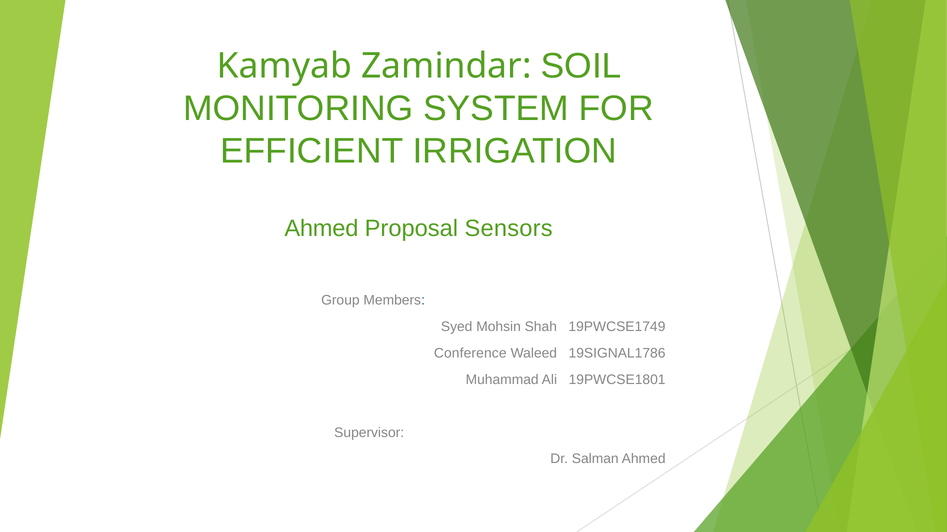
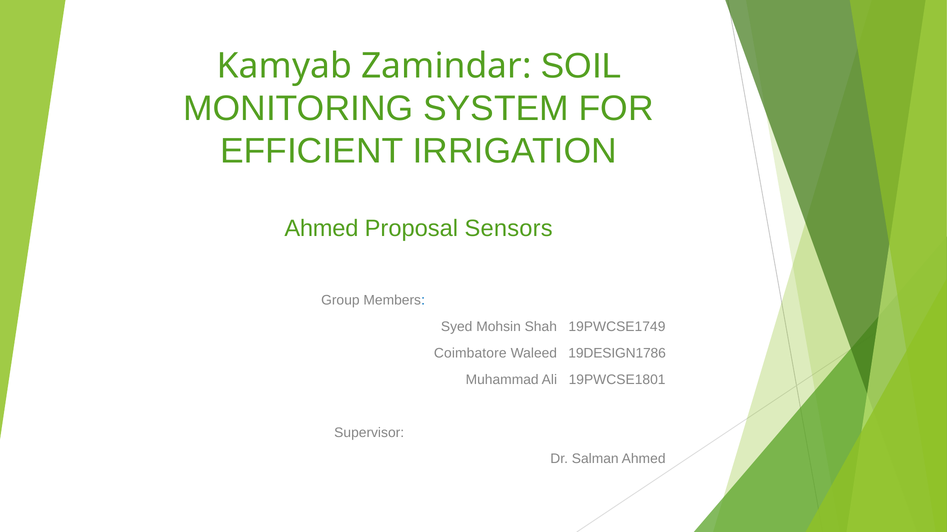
Conference: Conference -> Coimbatore
19SIGNAL1786: 19SIGNAL1786 -> 19DESIGN1786
